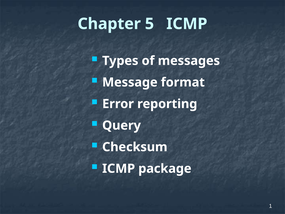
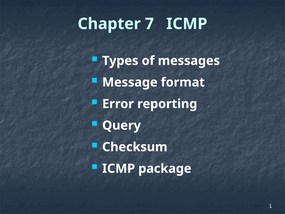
5: 5 -> 7
